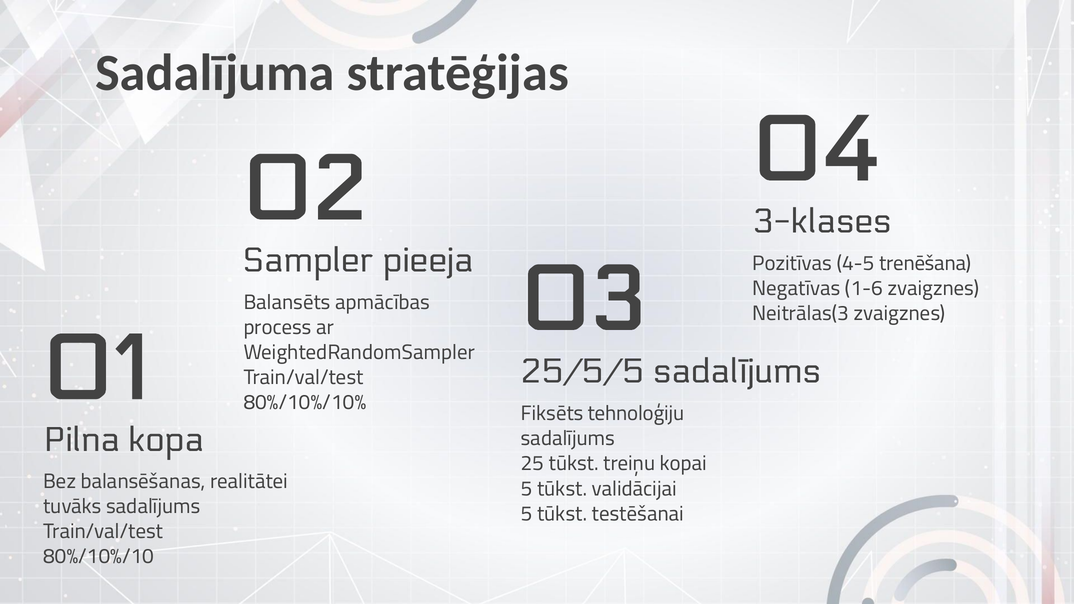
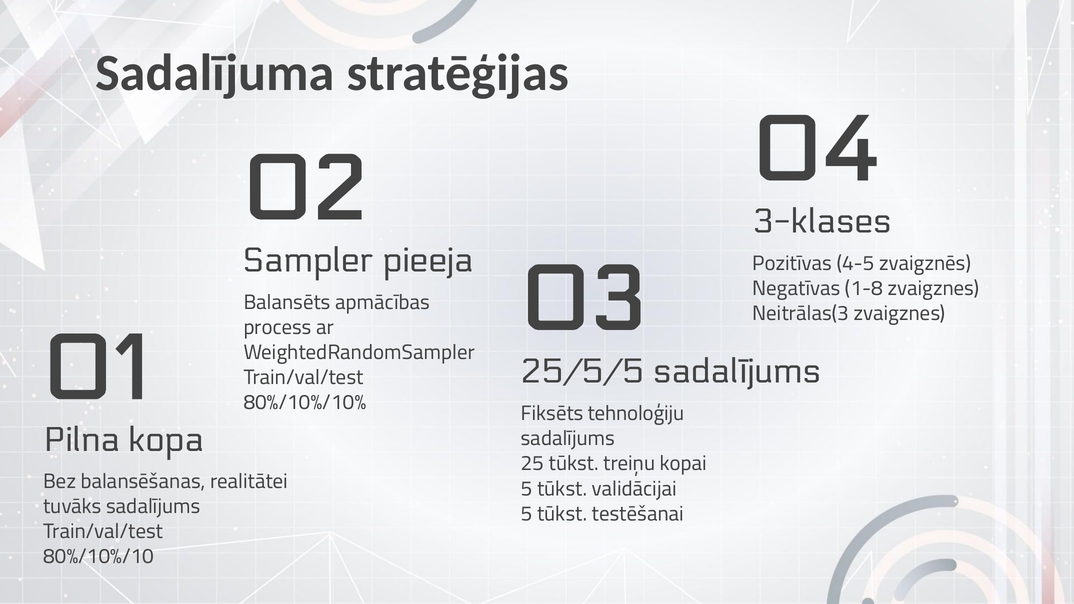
trenēšana: trenēšana -> zvaigznēs
1-6: 1-6 -> 1-8
